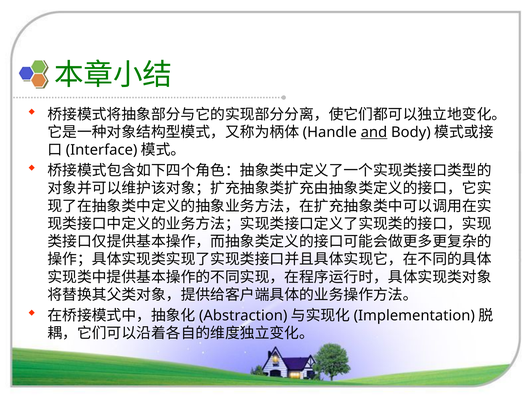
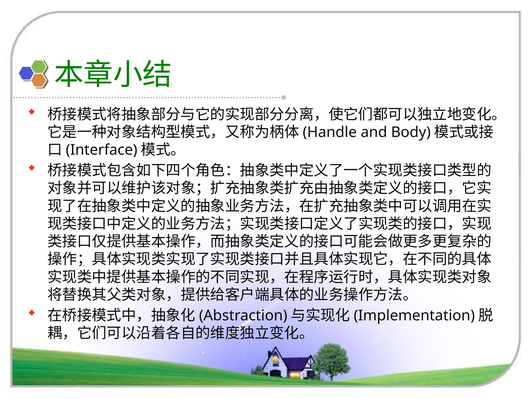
and underline: present -> none
